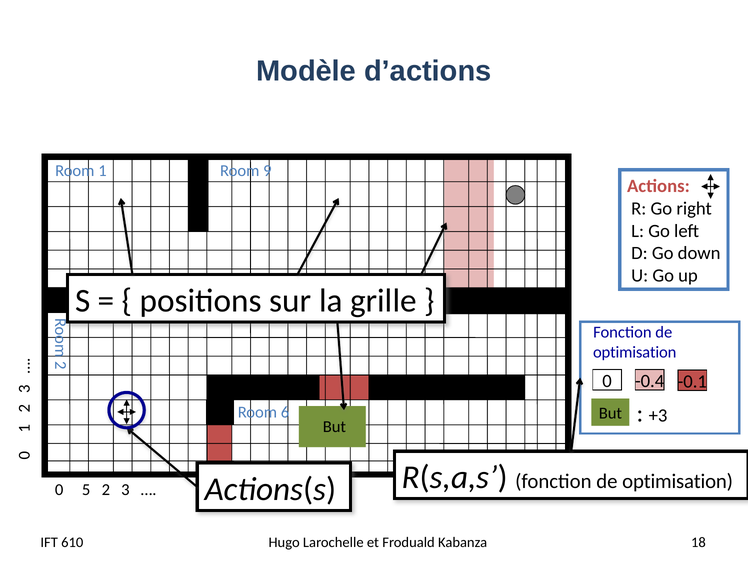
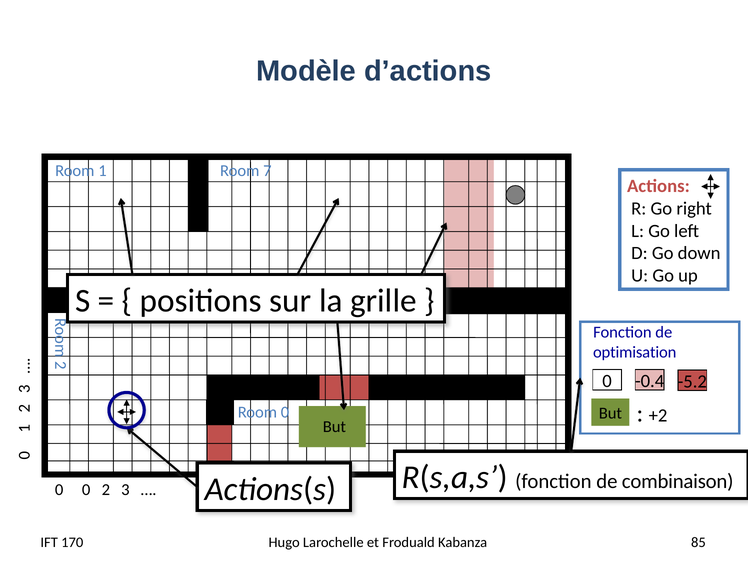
9: 9 -> 7
-0.1: -0.1 -> -5.2
+3: +3 -> +2
Room 6: 6 -> 0
R(s,a,s fonction de optimisation: optimisation -> combinaison
0 5: 5 -> 0
610: 610 -> 170
18: 18 -> 85
